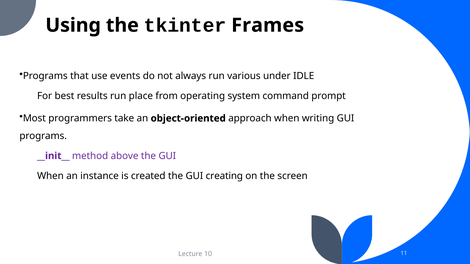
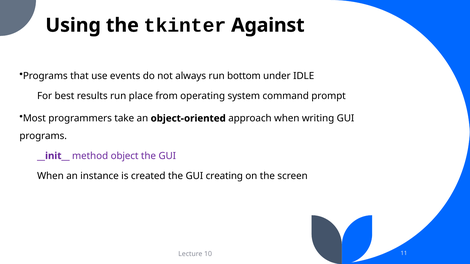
Frames: Frames -> Against
various: various -> bottom
above: above -> object
